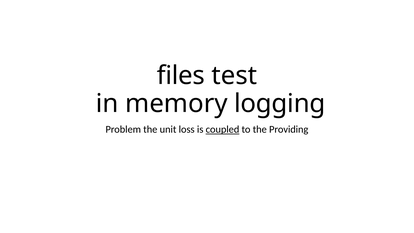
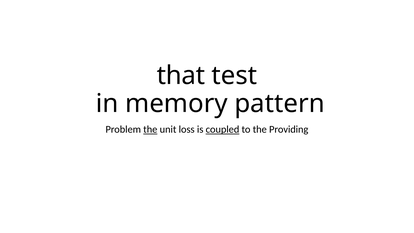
files: files -> that
logging: logging -> pattern
the at (150, 129) underline: none -> present
